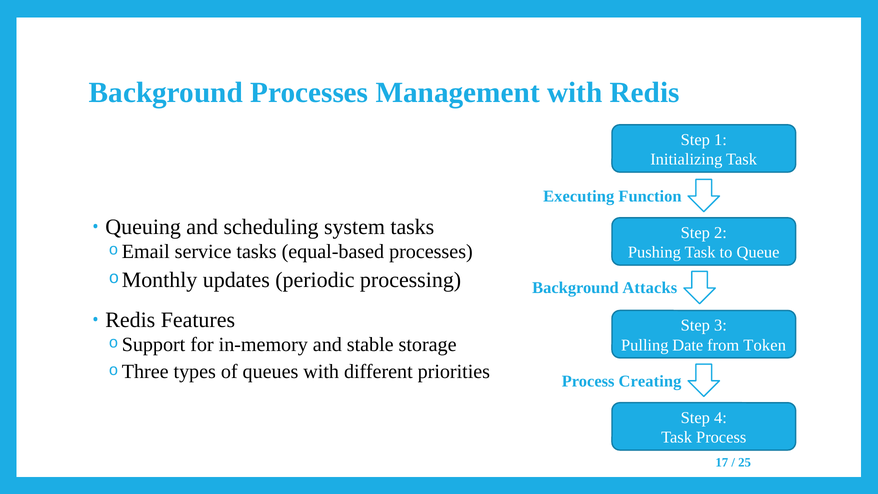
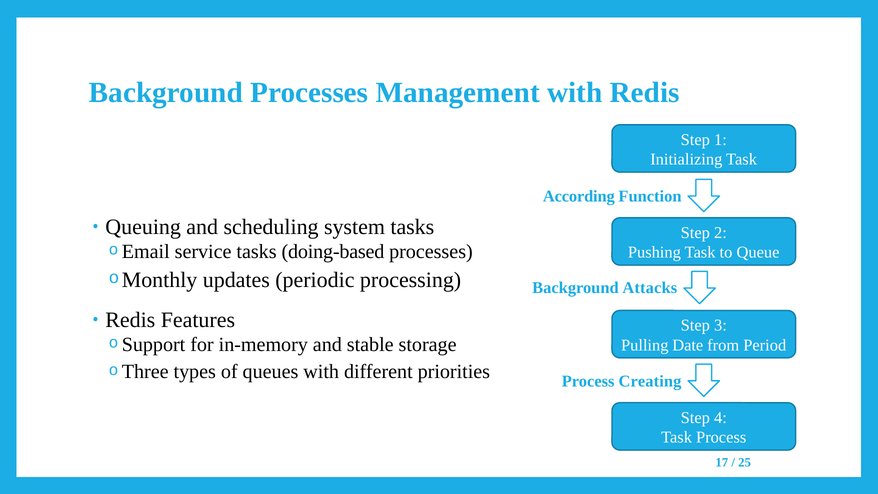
Executing: Executing -> According
equal-based: equal-based -> doing-based
Token: Token -> Period
